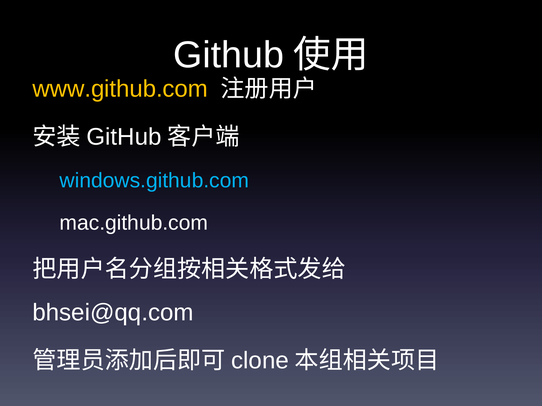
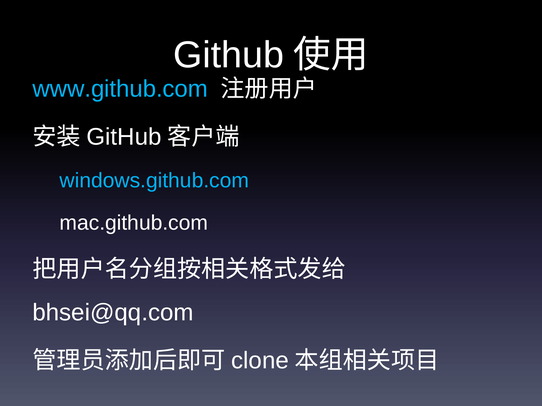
www.github.com colour: yellow -> light blue
